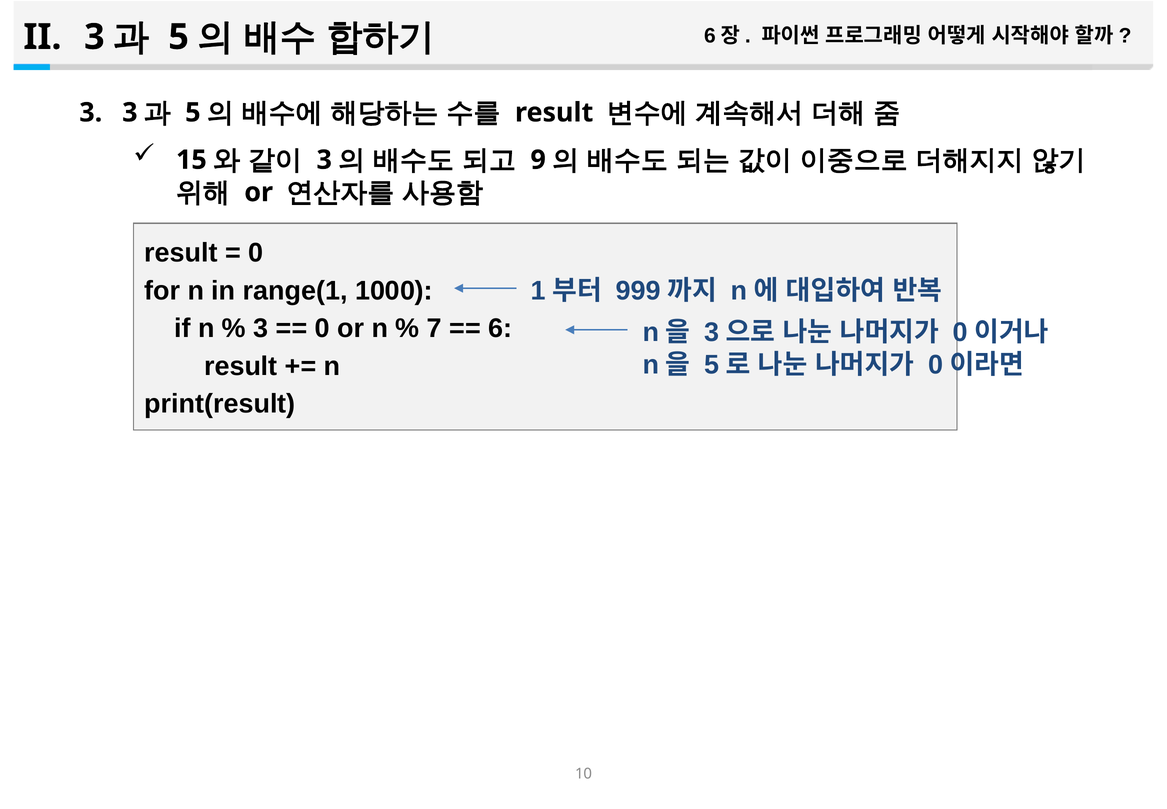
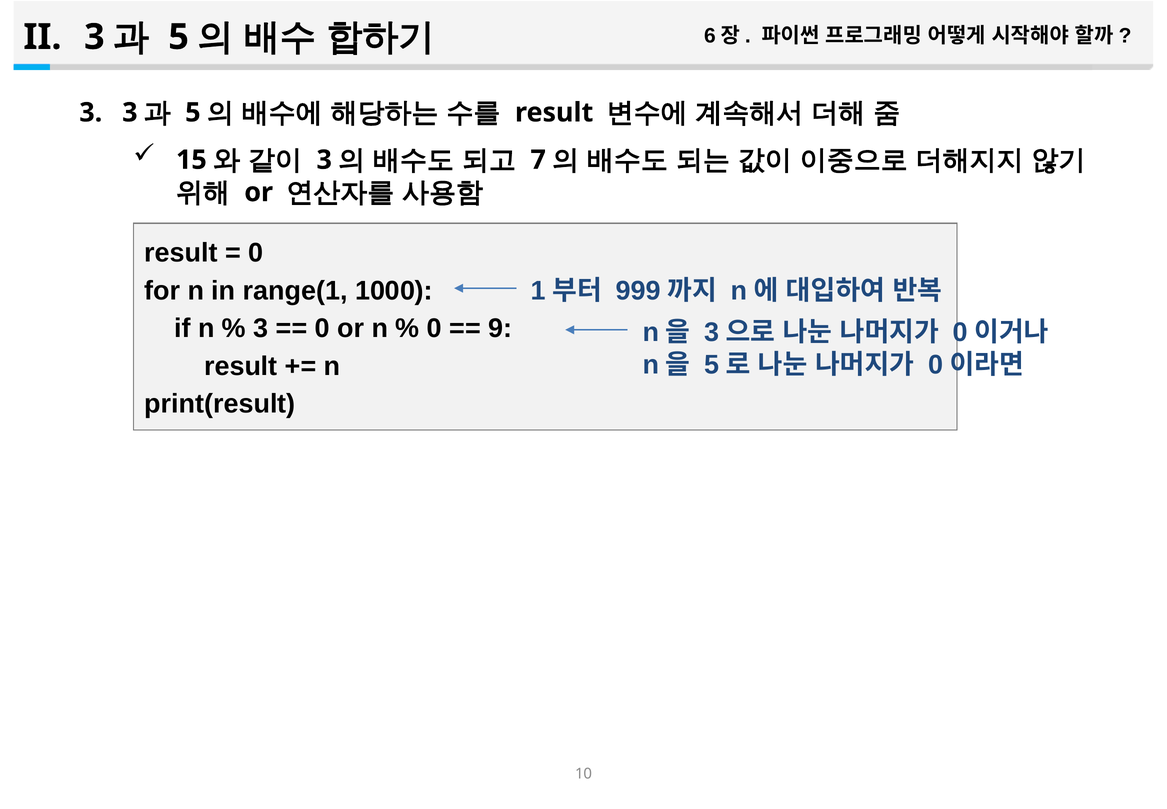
9: 9 -> 7
7 at (434, 328): 7 -> 0
6: 6 -> 9
